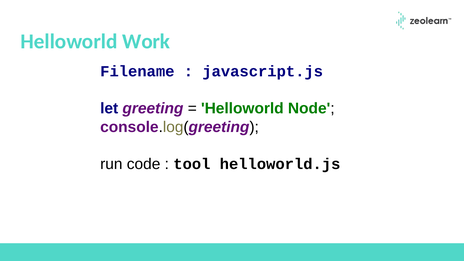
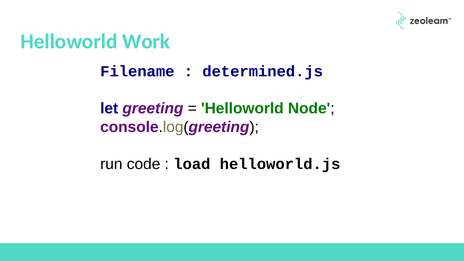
javascript.js: javascript.js -> determined.js
tool: tool -> load
